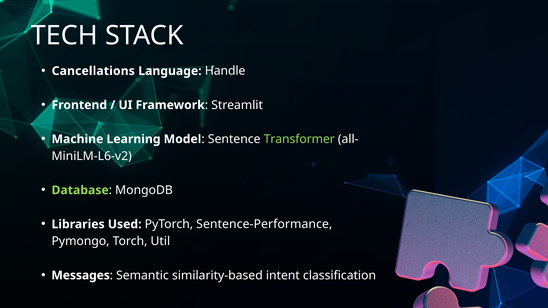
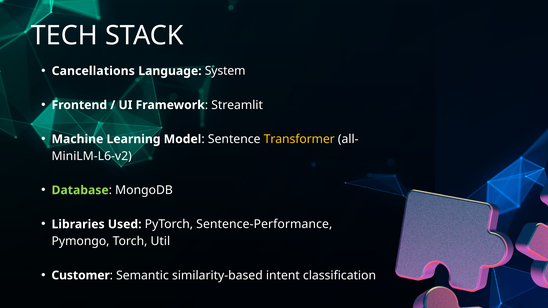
Handle: Handle -> System
Transformer colour: light green -> yellow
Messages: Messages -> Customer
